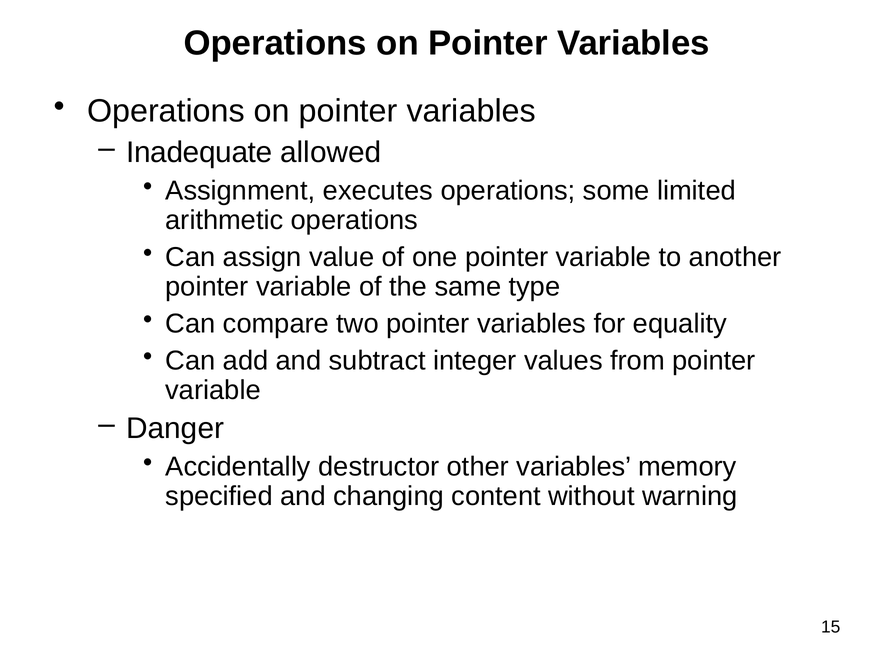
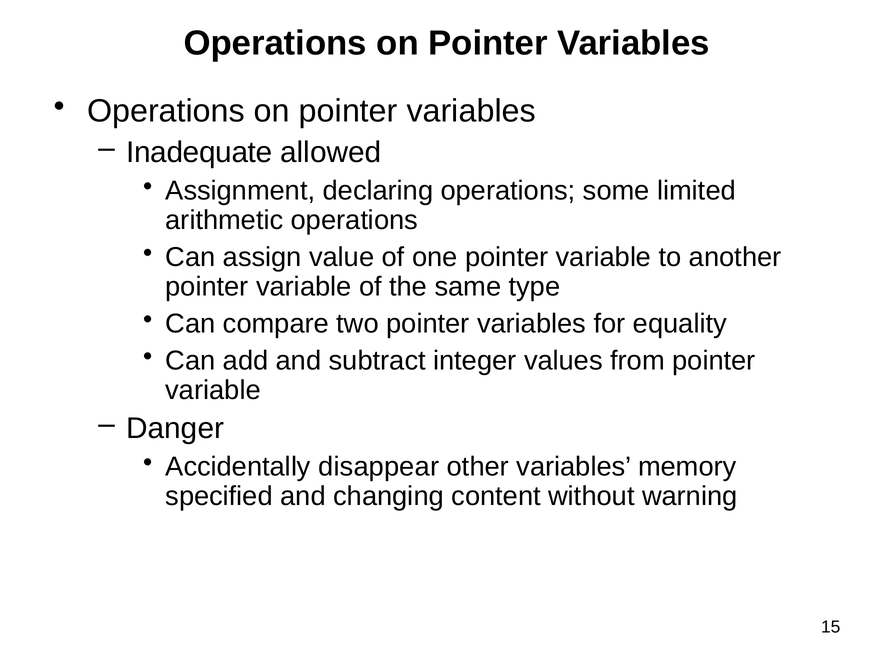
executes: executes -> declaring
destructor: destructor -> disappear
